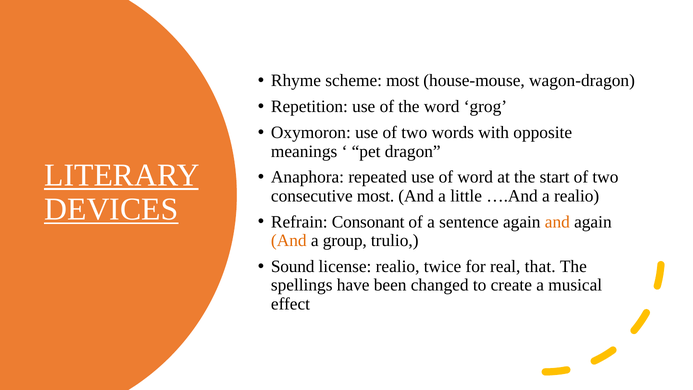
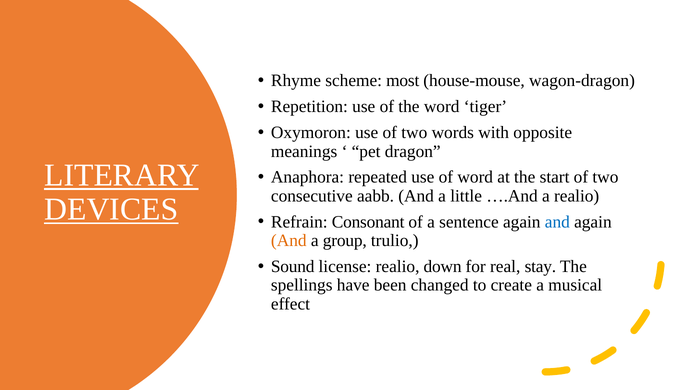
grog: grog -> tiger
consecutive most: most -> aabb
and at (557, 222) colour: orange -> blue
twice: twice -> down
that: that -> stay
